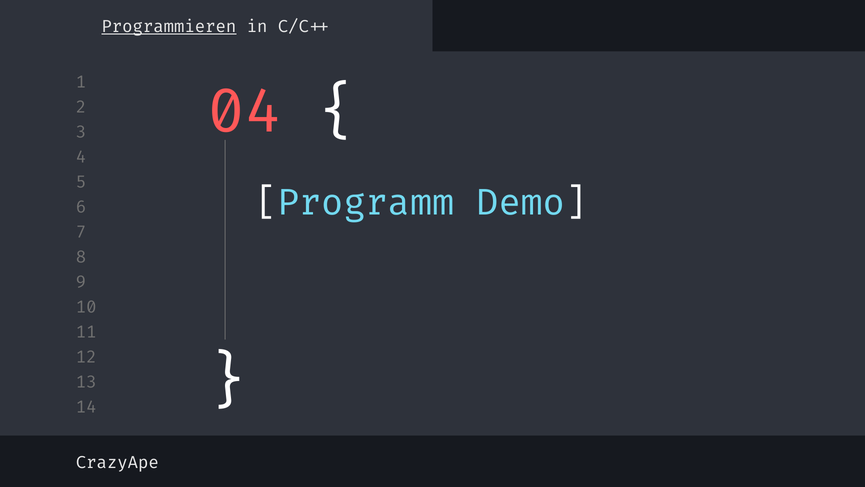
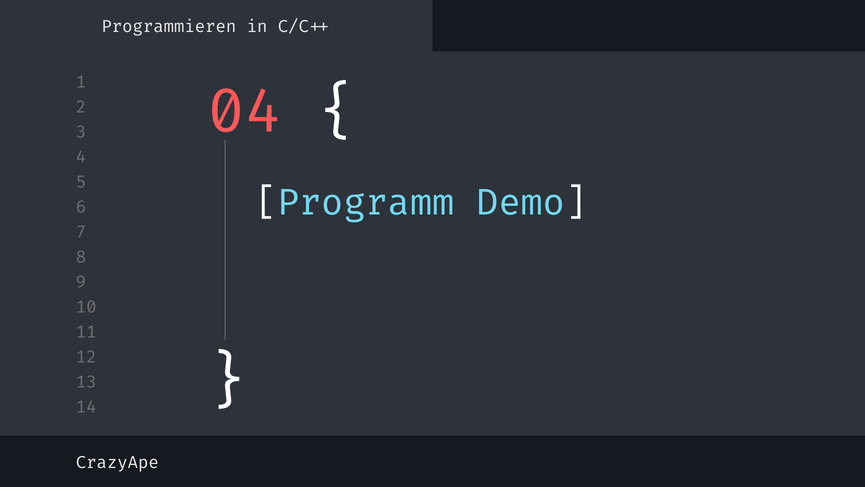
Programmieren underline: present -> none
